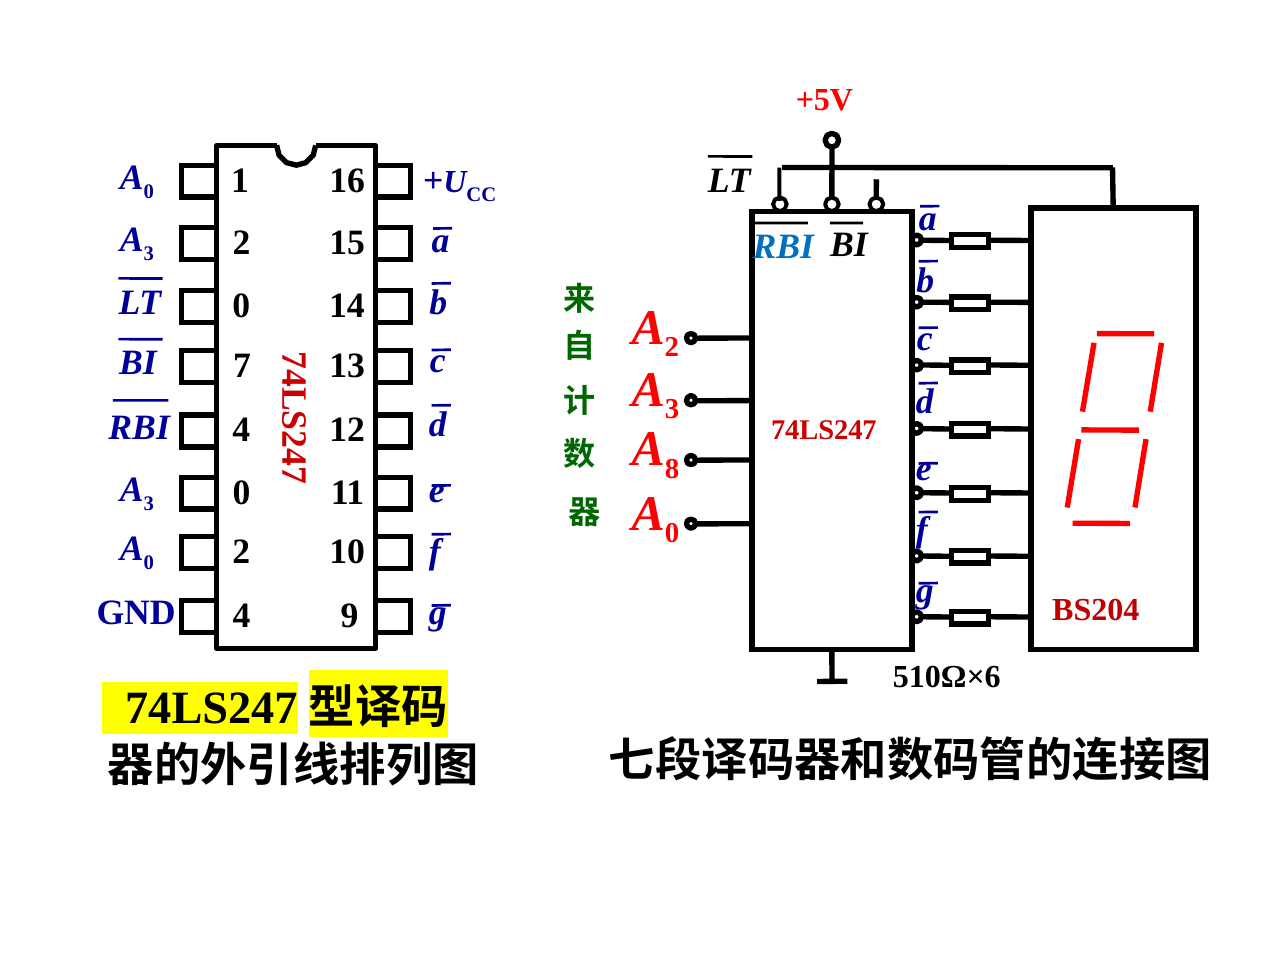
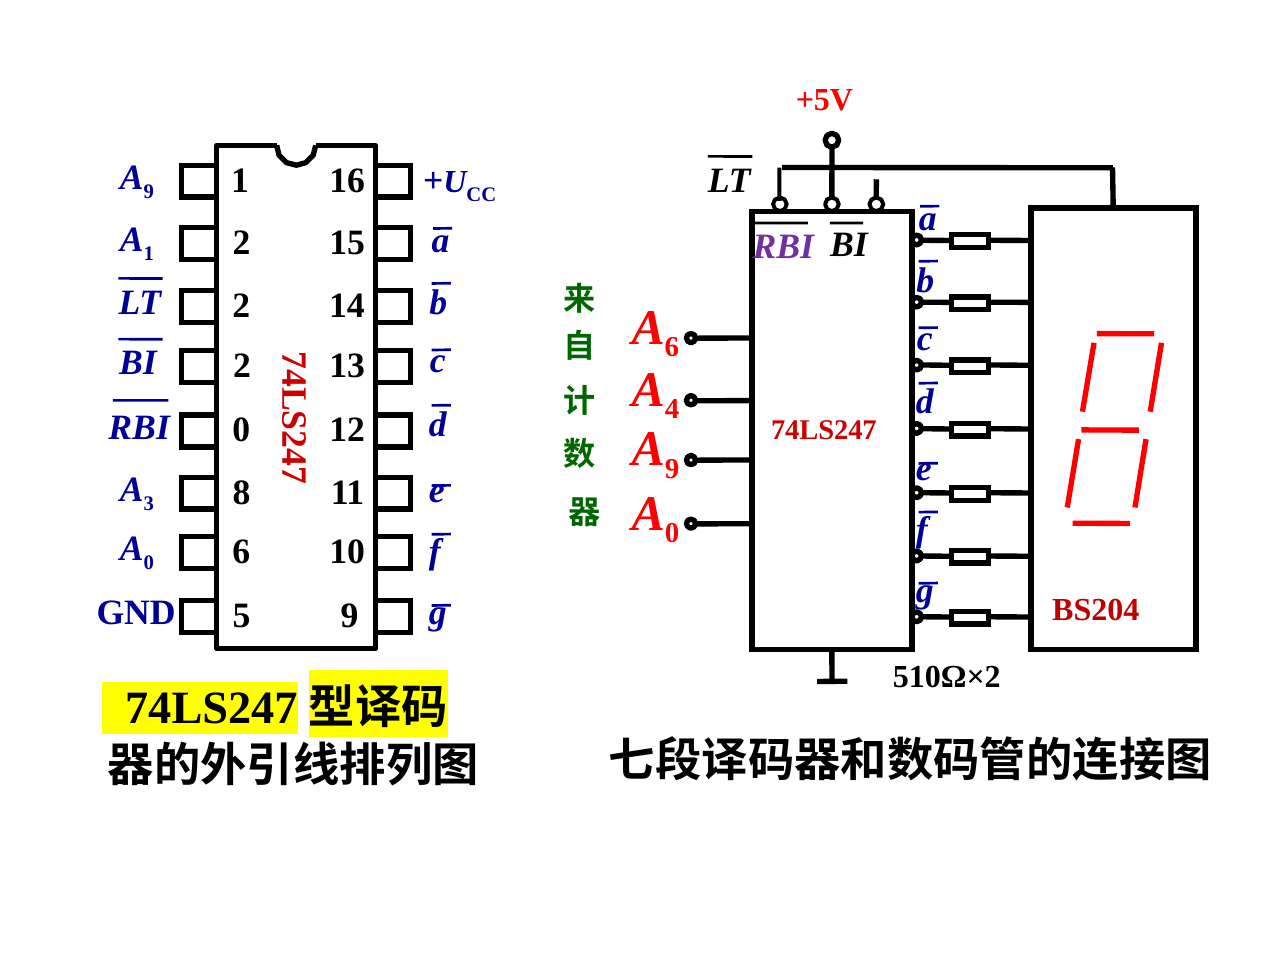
0 at (149, 191): 0 -> 9
3 at (149, 254): 3 -> 1
RBI at (783, 247) colour: blue -> purple
LT 0: 0 -> 2
A 2: 2 -> 6
BI 7: 7 -> 2
3 at (672, 409): 3 -> 4
RBI 4: 4 -> 0
8 at (672, 469): 8 -> 9
3 0: 0 -> 8
2 at (241, 551): 2 -> 6
GND 4: 4 -> 5
510Ω×6: 510Ω×6 -> 510Ω×2
